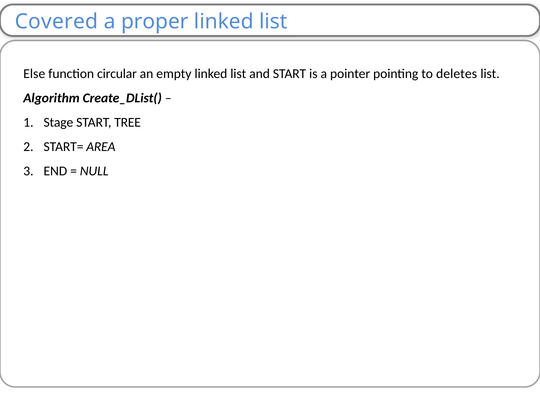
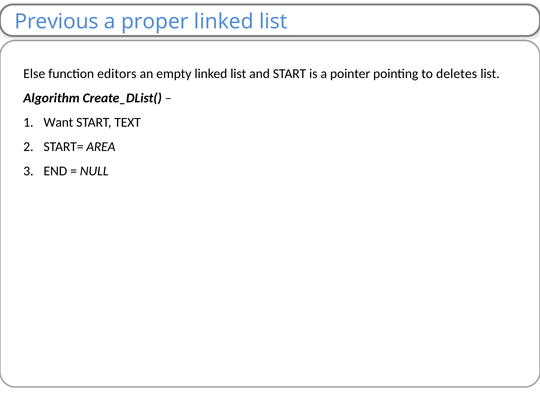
Covered: Covered -> Previous
circular: circular -> editors
Stage: Stage -> Want
TREE: TREE -> TEXT
